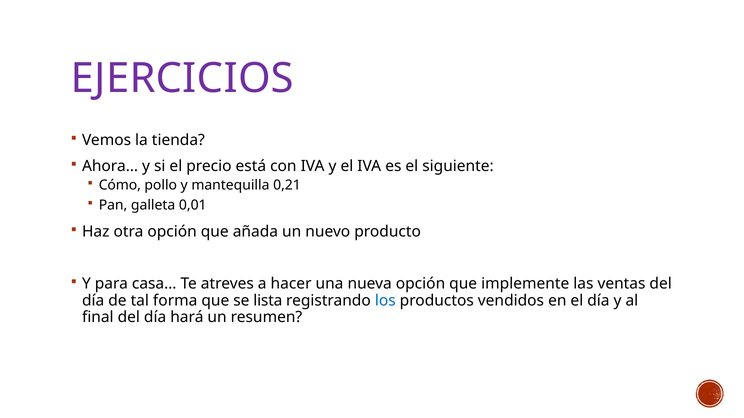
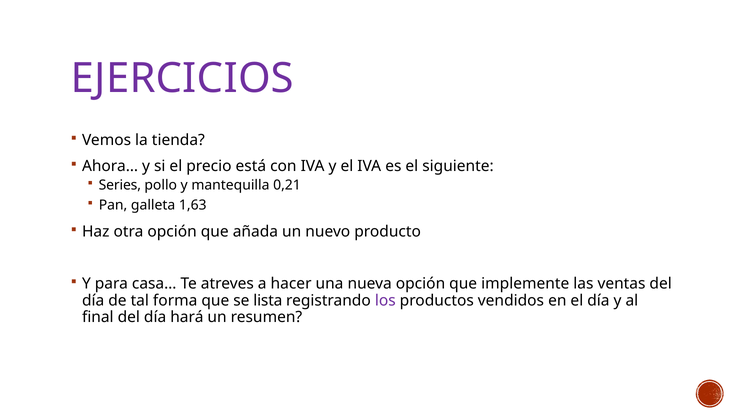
Cómo: Cómo -> Series
0,01: 0,01 -> 1,63
los colour: blue -> purple
